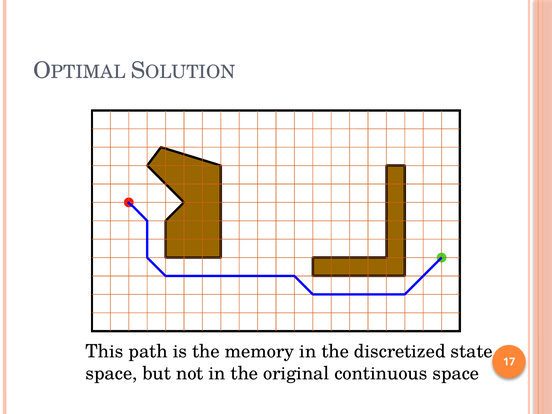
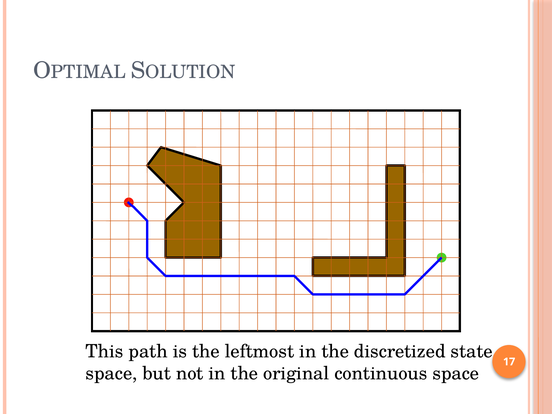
memory: memory -> leftmost
